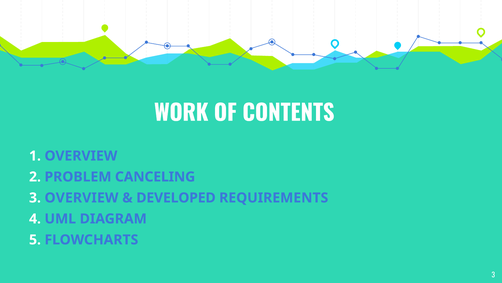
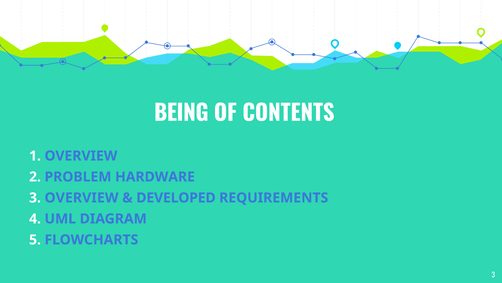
WORK: WORK -> BEING
CANCELING: CANCELING -> HARDWARE
